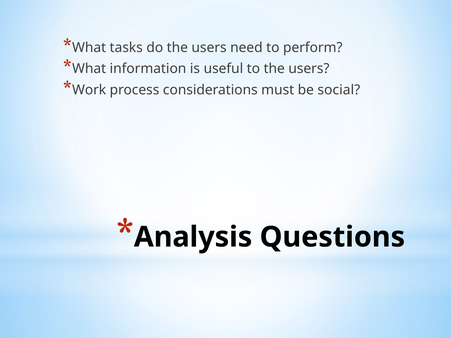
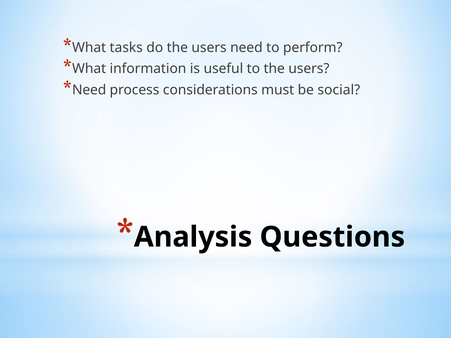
Work at (89, 90): Work -> Need
